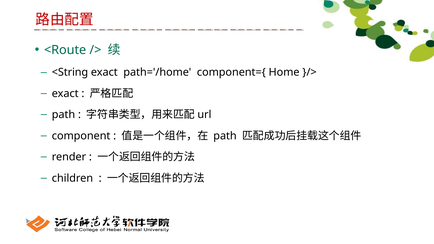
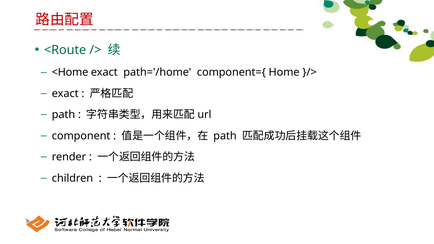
<String: <String -> <Home
